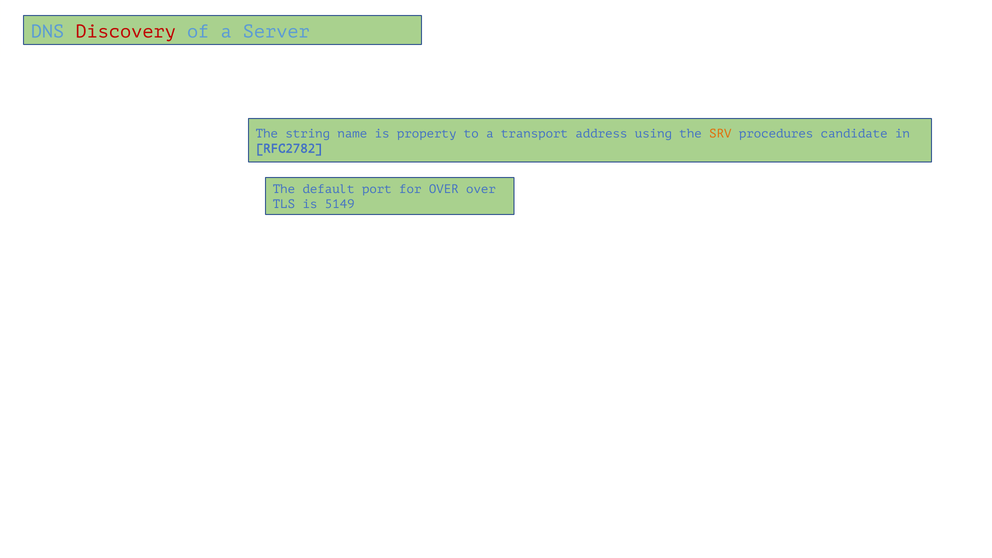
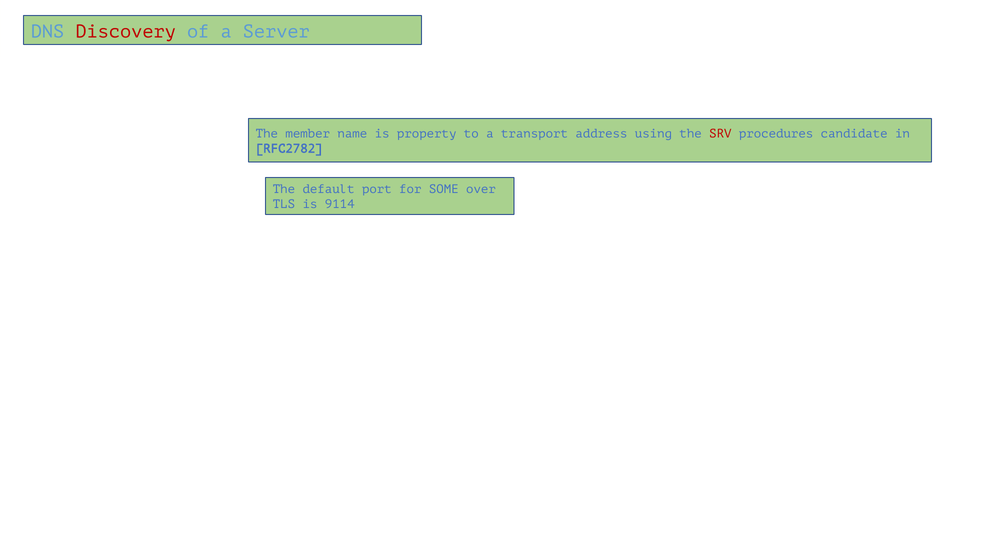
string: string -> member
SRV colour: orange -> red
for OVER: OVER -> SOME
5149: 5149 -> 9114
